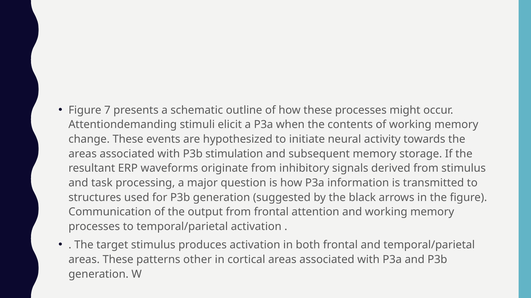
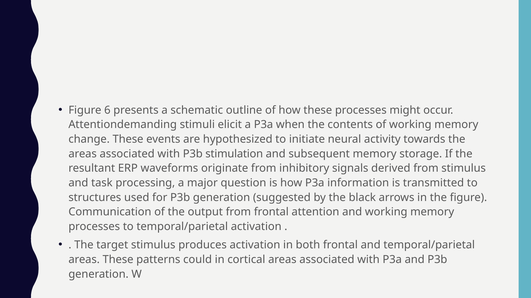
7: 7 -> 6
other: other -> could
